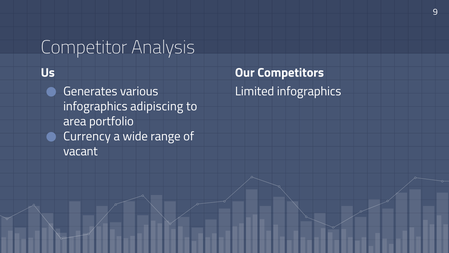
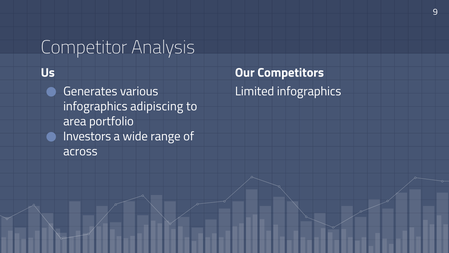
Currency: Currency -> Investors
vacant: vacant -> across
